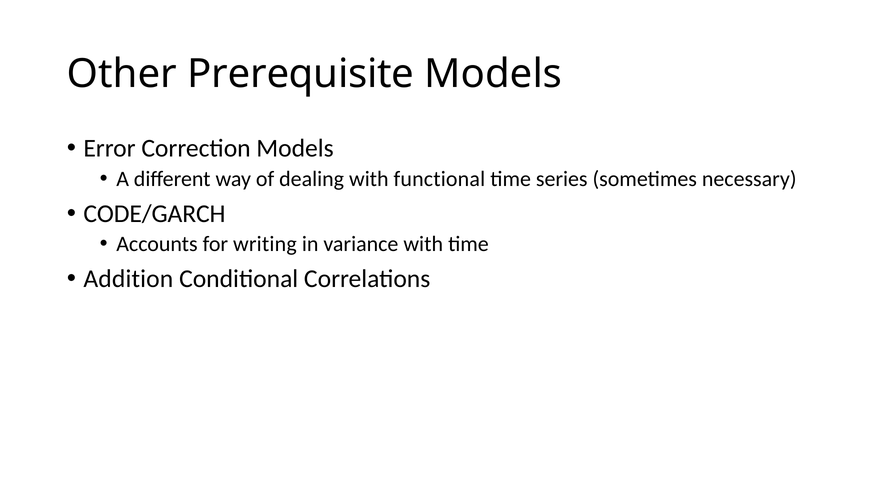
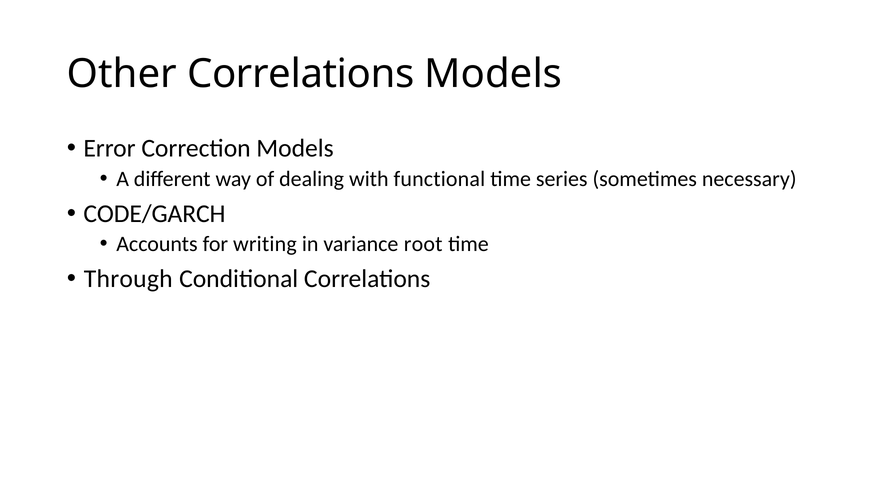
Other Prerequisite: Prerequisite -> Correlations
variance with: with -> root
Addition: Addition -> Through
